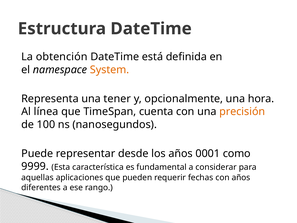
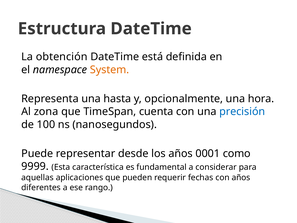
tener: tener -> hasta
línea: línea -> zona
precisión colour: orange -> blue
